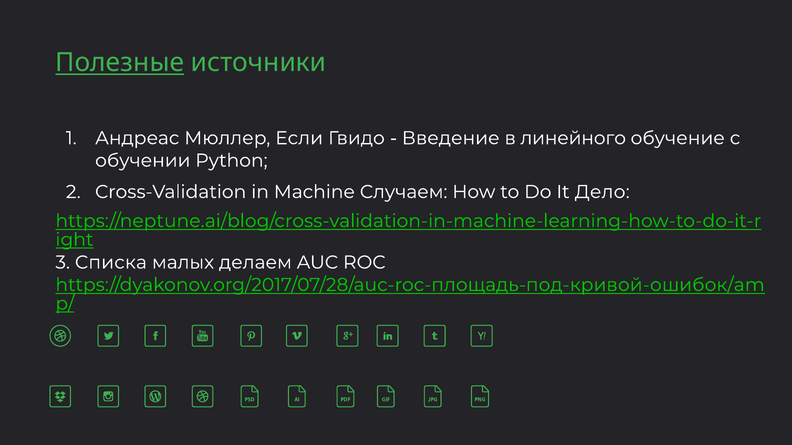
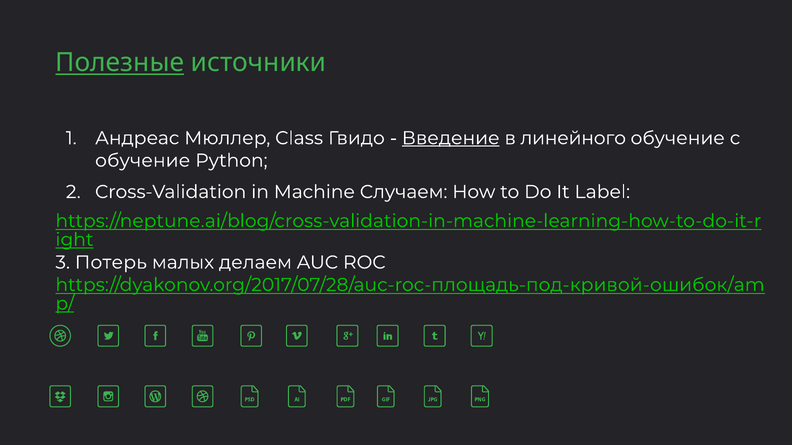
Если: Если -> Class
Введение underline: none -> present
обучении at (143, 161): обучении -> обучение
Дело: Дело -> Label
Списка: Списка -> Потерь
